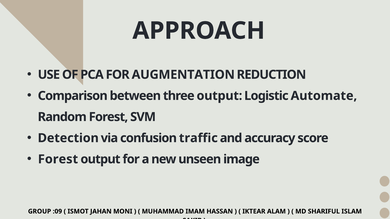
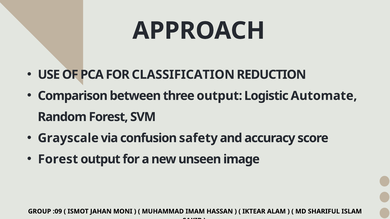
AUGMENTATION: AUGMENTATION -> CLASSIFICATION
Detection: Detection -> Grayscale
traffic: traffic -> safety
